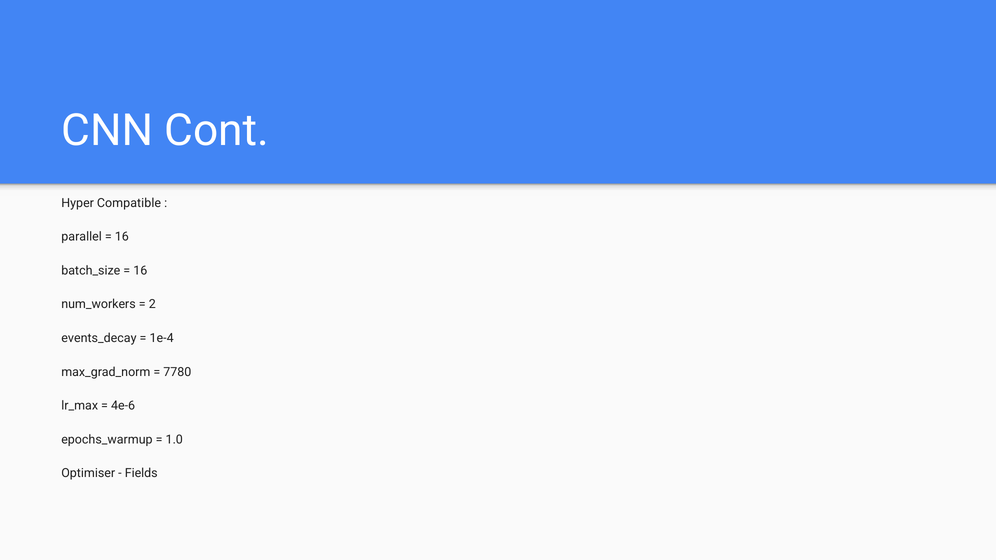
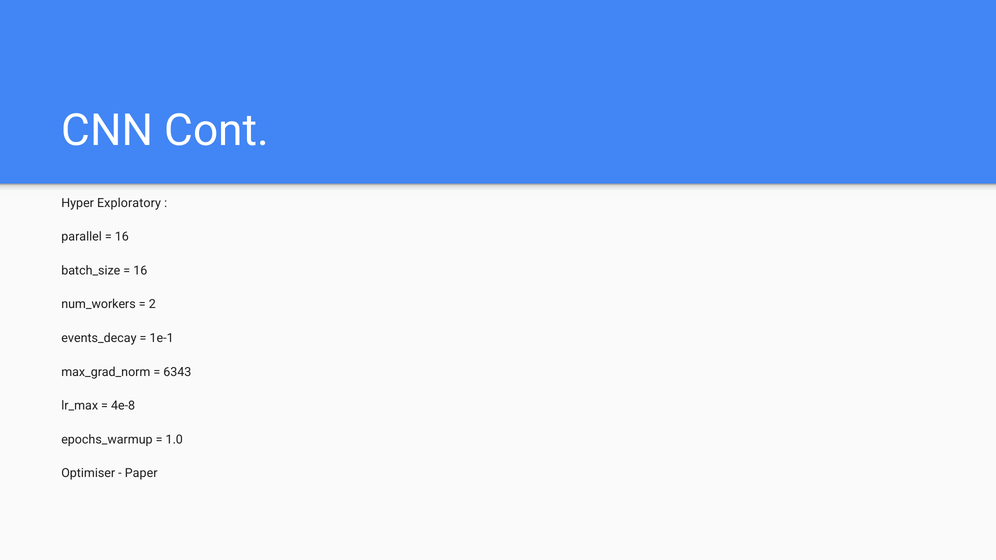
Compatible: Compatible -> Exploratory
1e-4: 1e-4 -> 1e-1
7780: 7780 -> 6343
4e-6: 4e-6 -> 4e-8
Fields: Fields -> Paper
